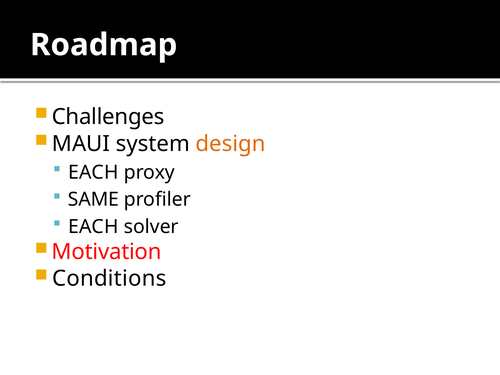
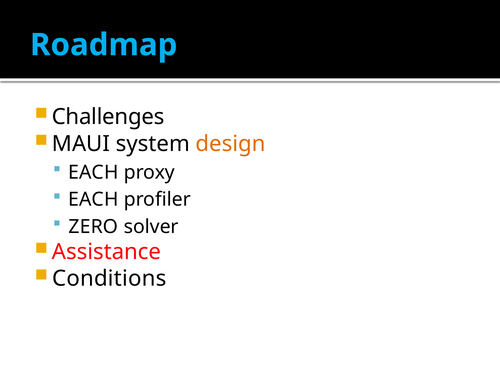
Roadmap colour: white -> light blue
SAME at (93, 200): SAME -> EACH
EACH at (93, 227): EACH -> ZERO
Motivation: Motivation -> Assistance
